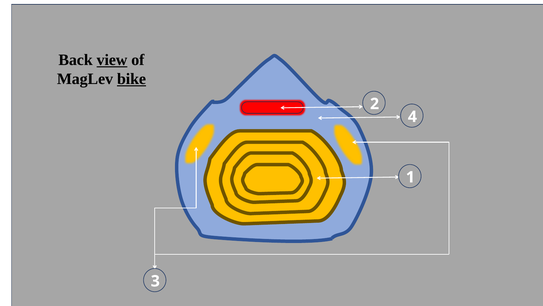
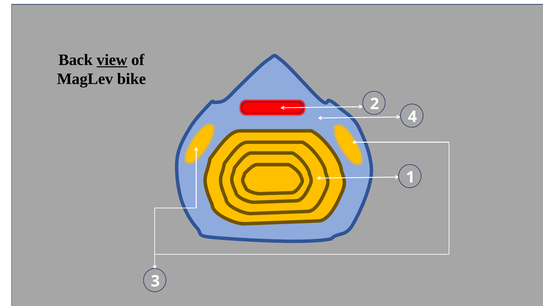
bike underline: present -> none
